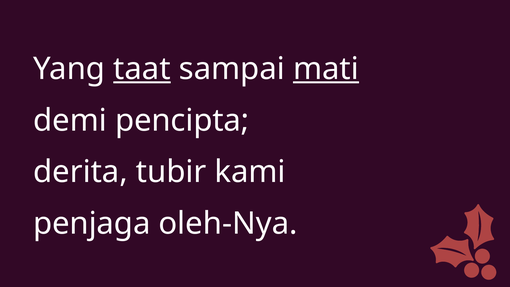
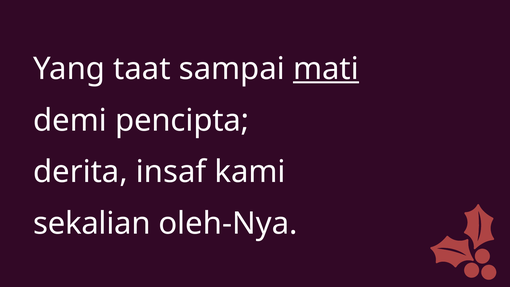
taat underline: present -> none
tubir: tubir -> insaf
penjaga: penjaga -> sekalian
